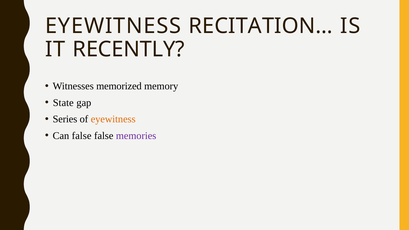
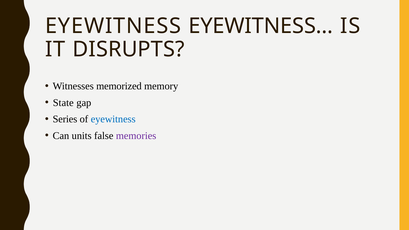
RECITATION…: RECITATION… -> EYEWITNESS…
RECENTLY: RECENTLY -> DISRUPTS
eyewitness at (113, 119) colour: orange -> blue
Can false: false -> units
